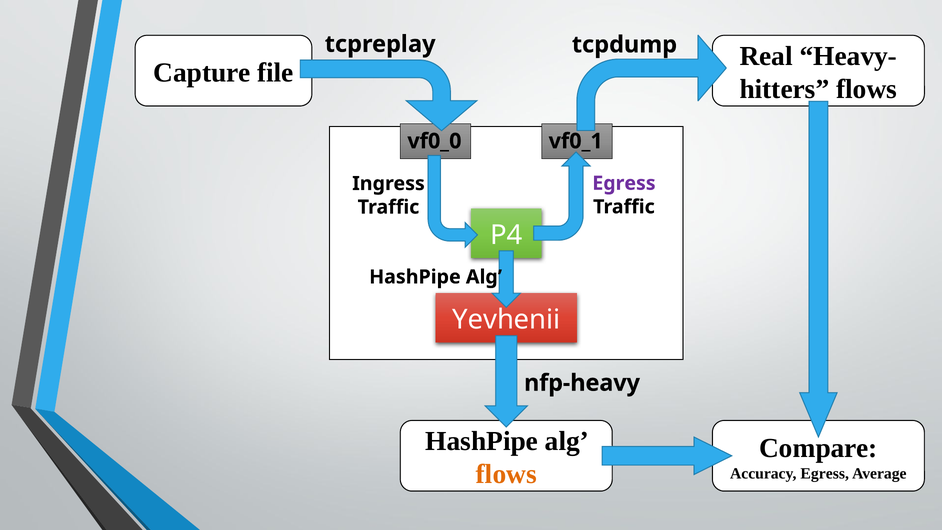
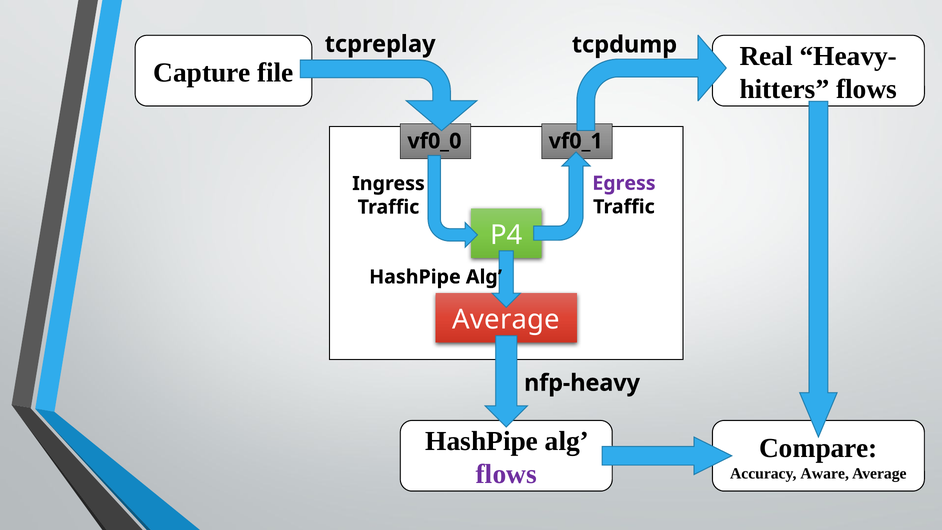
Yevhenii at (506, 320): Yevhenii -> Average
flows at (506, 474) colour: orange -> purple
Accuracy Egress: Egress -> Aware
